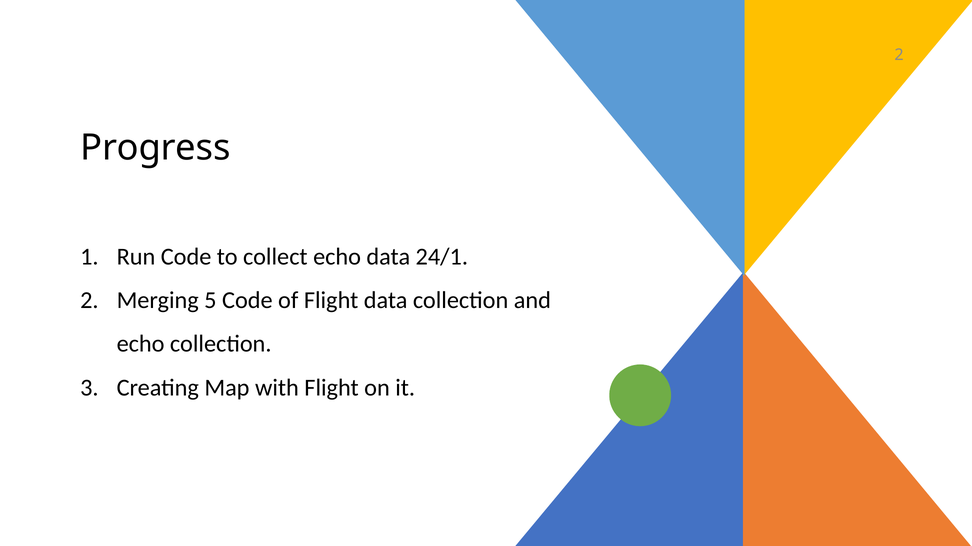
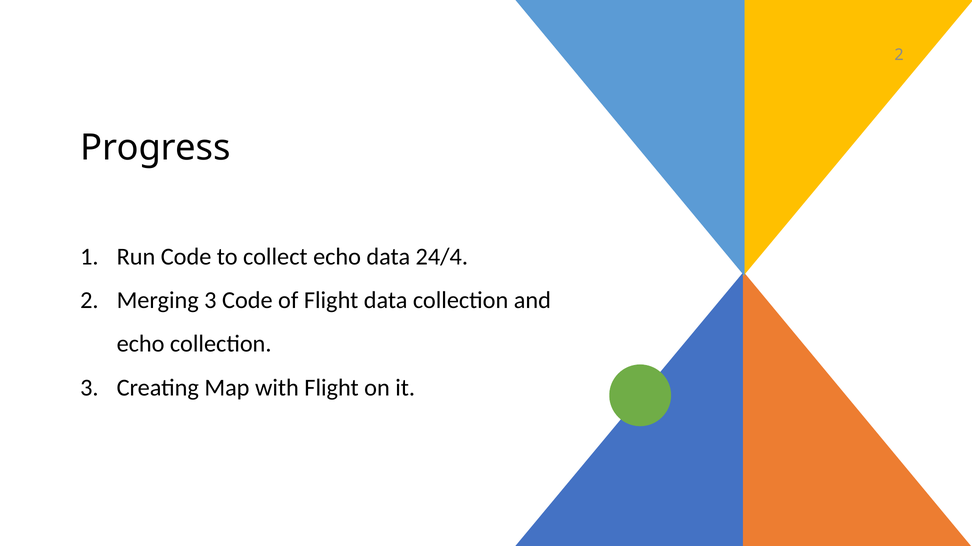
24/1: 24/1 -> 24/4
Merging 5: 5 -> 3
